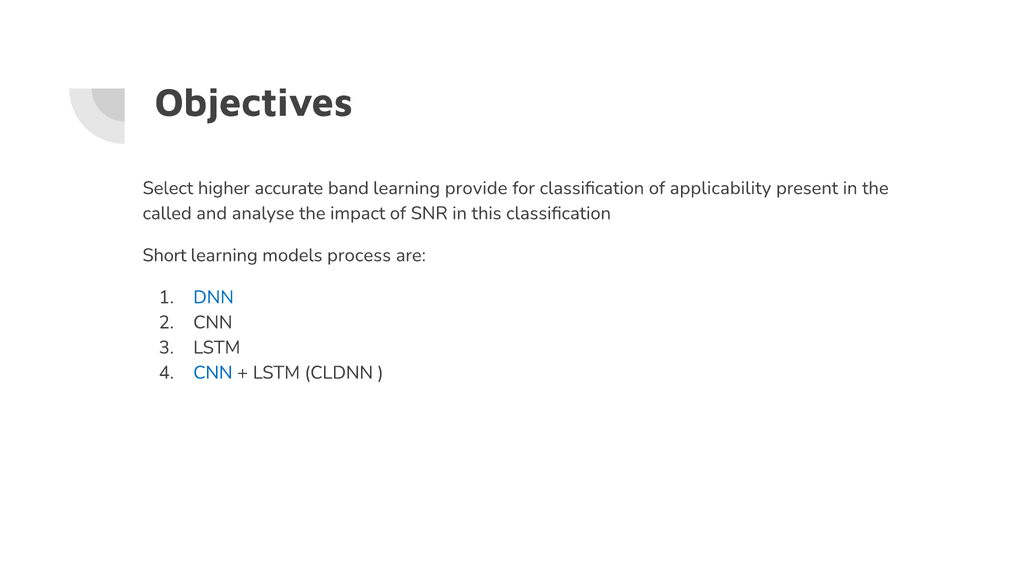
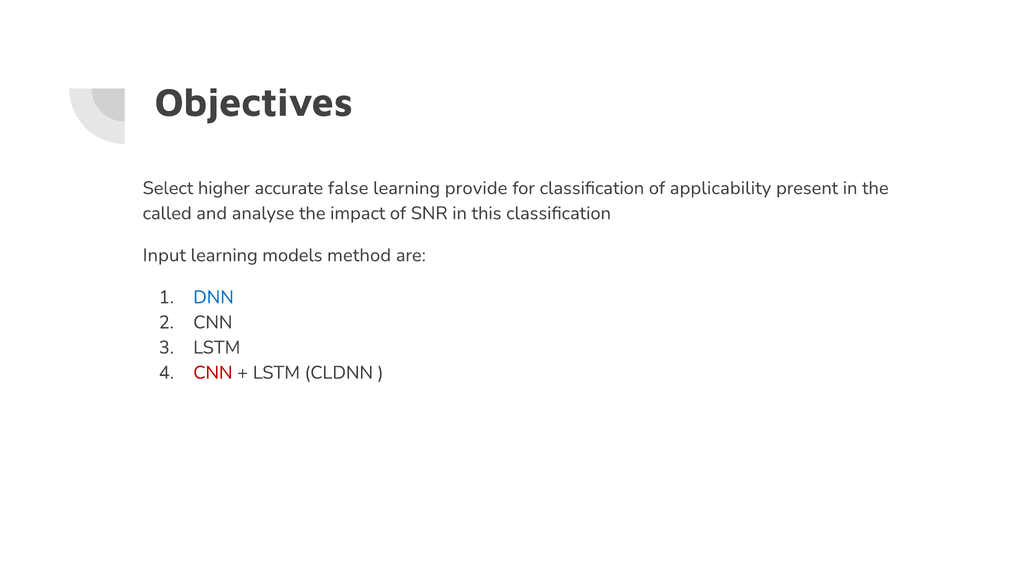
band: band -> false
Short: Short -> Input
process: process -> method
CNN at (213, 373) colour: blue -> red
